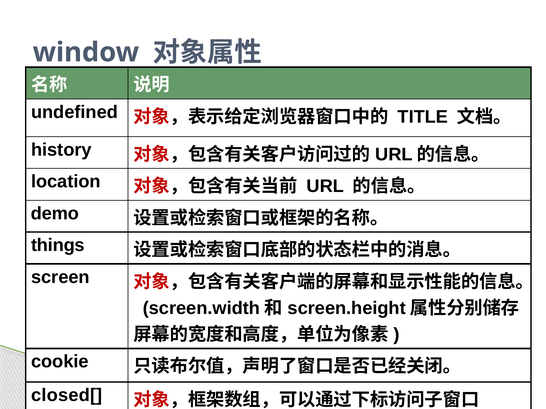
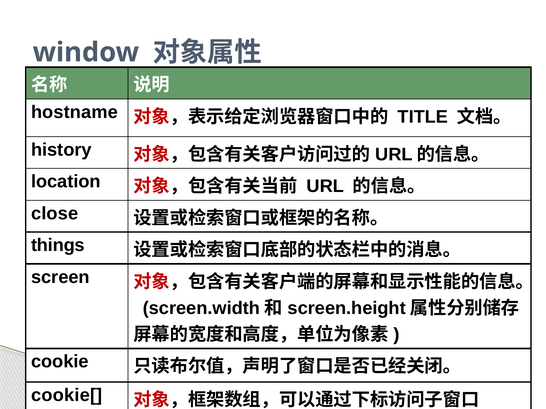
undefined: undefined -> hostname
demo: demo -> close
closed[: closed[ -> cookie[
